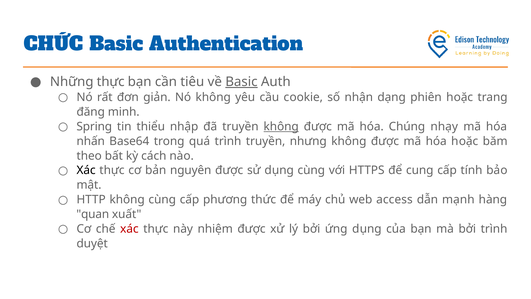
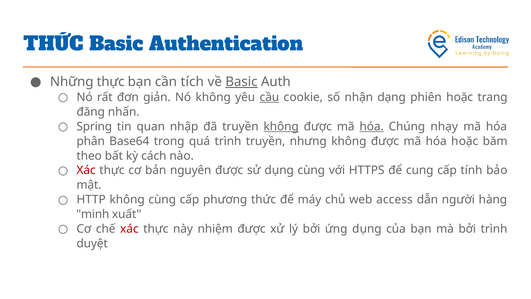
CHỨC at (53, 44): CHỨC -> THỨC
tiêu: tiêu -> tích
cầu underline: none -> present
minh: minh -> nhấn
thiểu: thiểu -> quan
hóa at (372, 126) underline: none -> present
nhấn: nhấn -> phân
Xác at (86, 170) colour: black -> red
mạnh: mạnh -> người
quan: quan -> minh
